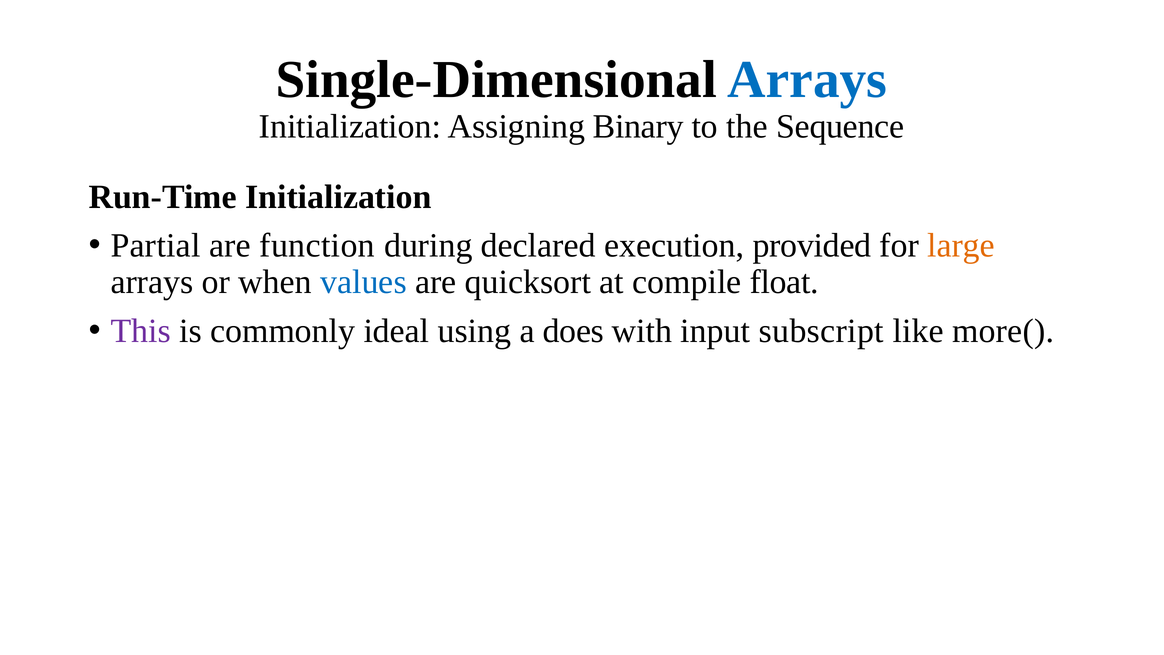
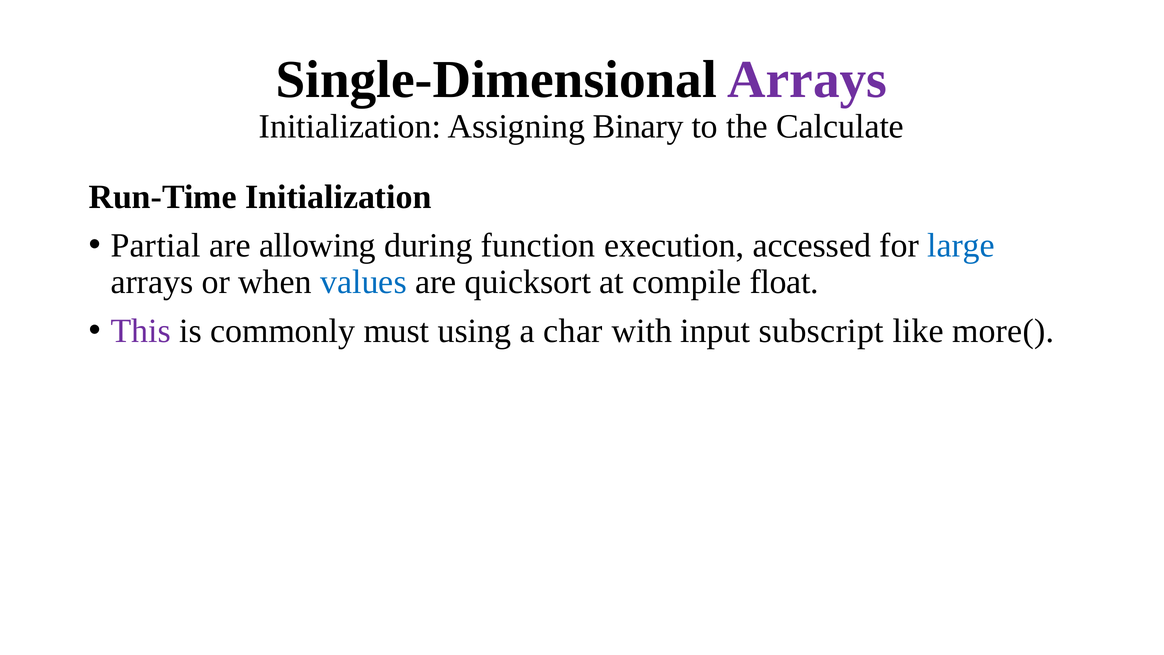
Arrays at (807, 79) colour: blue -> purple
Sequence: Sequence -> Calculate
function: function -> allowing
declared: declared -> function
provided: provided -> accessed
large colour: orange -> blue
ideal: ideal -> must
does: does -> char
